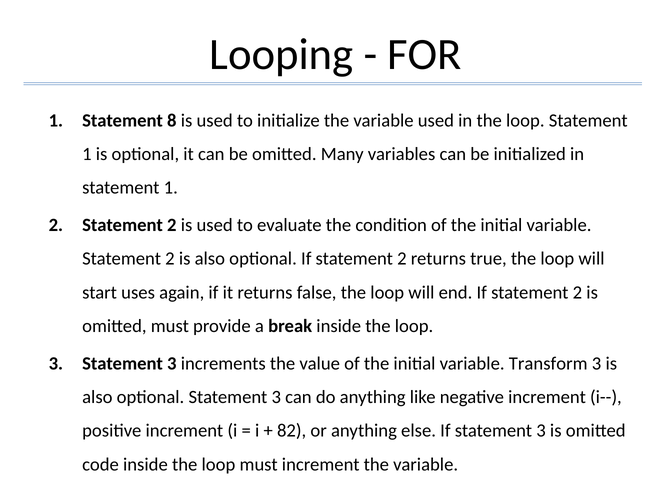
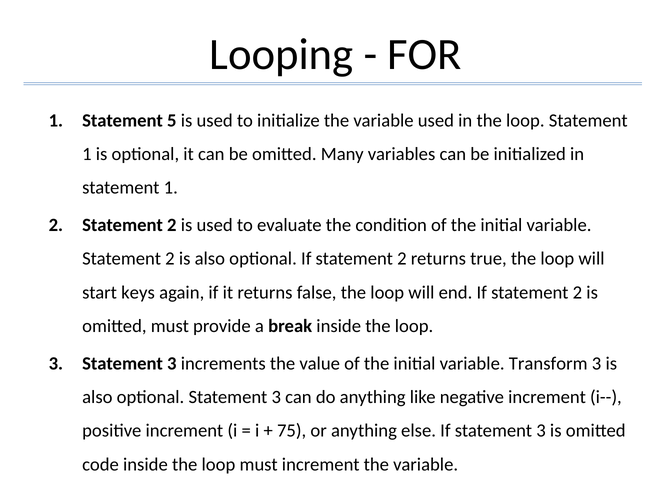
8: 8 -> 5
uses: uses -> keys
82: 82 -> 75
